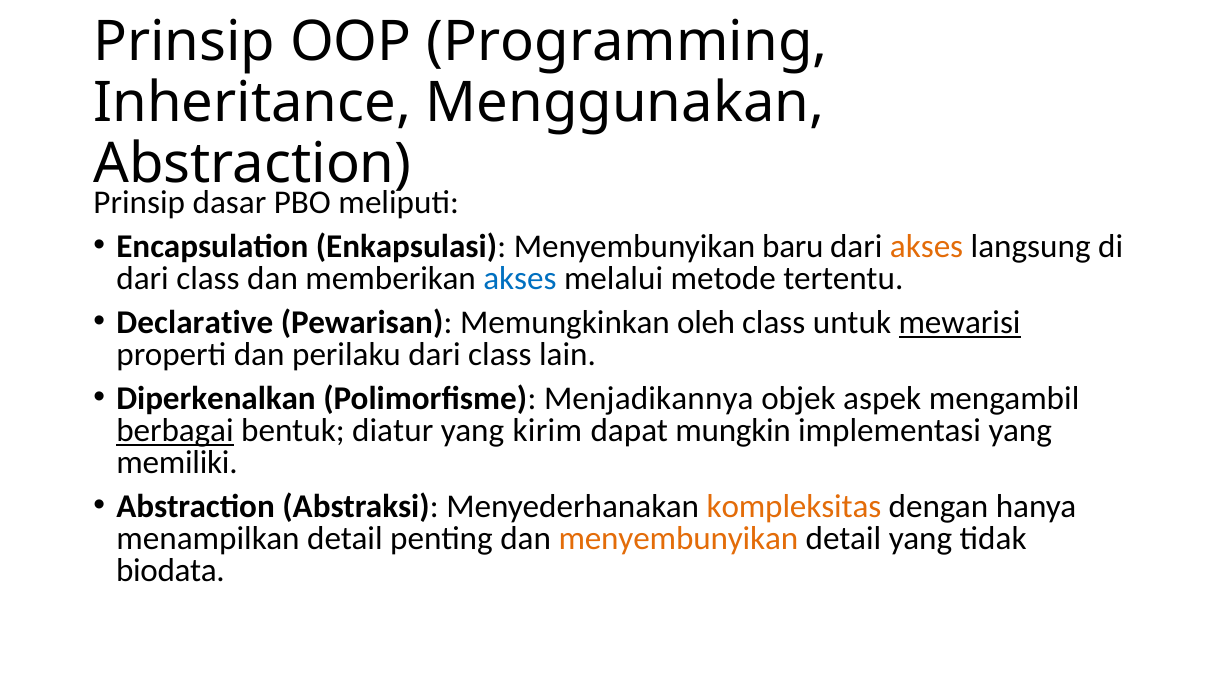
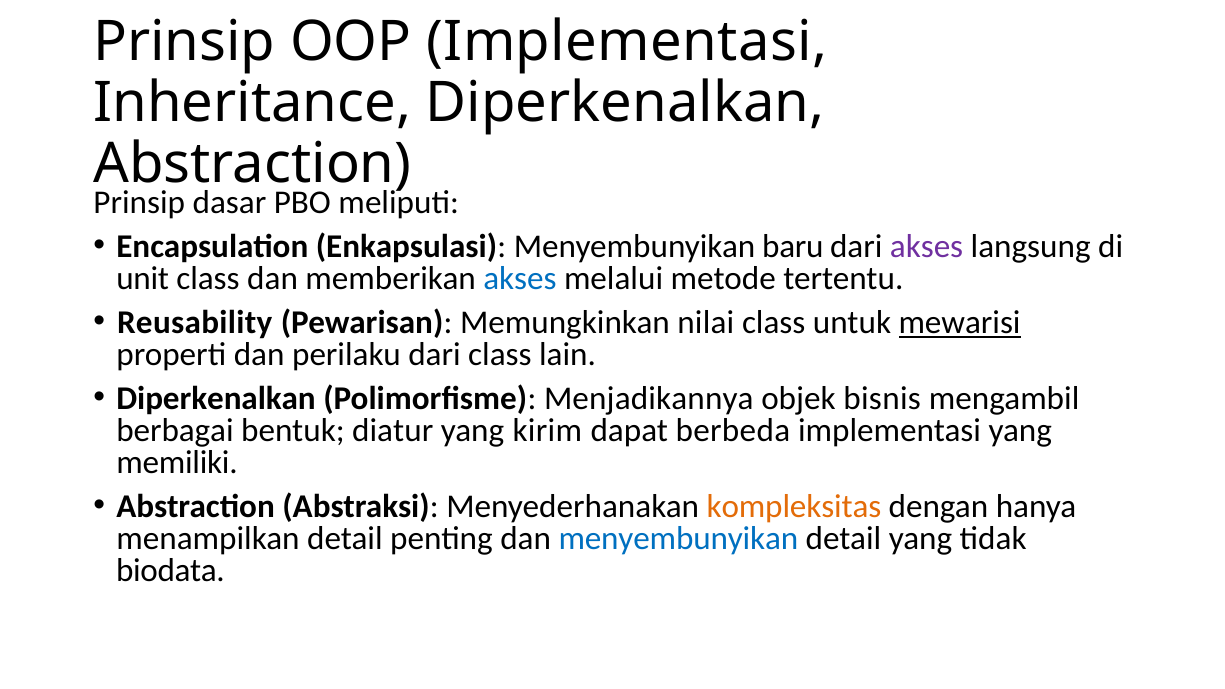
OOP Programming: Programming -> Implementasi
Inheritance Menggunakan: Menggunakan -> Diperkenalkan
akses at (927, 247) colour: orange -> purple
dari at (143, 279): dari -> unit
Declarative: Declarative -> Reusability
oleh: oleh -> nilai
aspek: aspek -> bisnis
berbagai underline: present -> none
mungkin: mungkin -> berbeda
menyembunyikan at (678, 539) colour: orange -> blue
